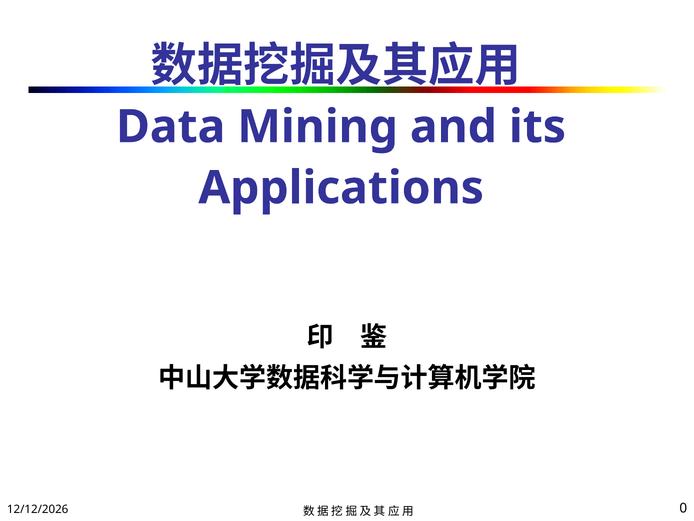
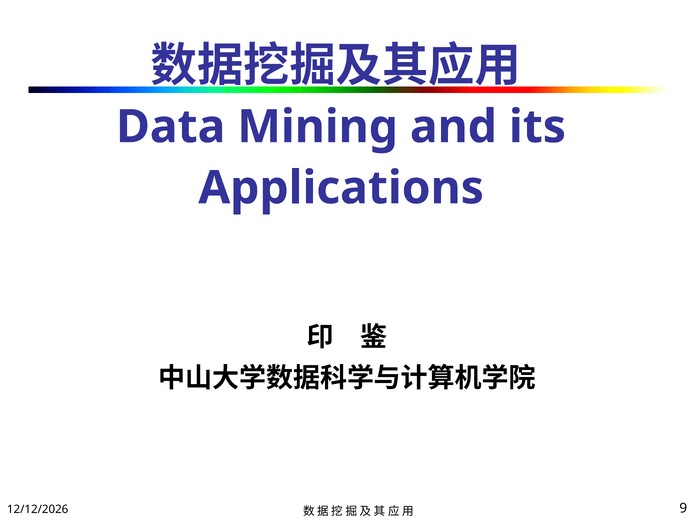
0: 0 -> 9
